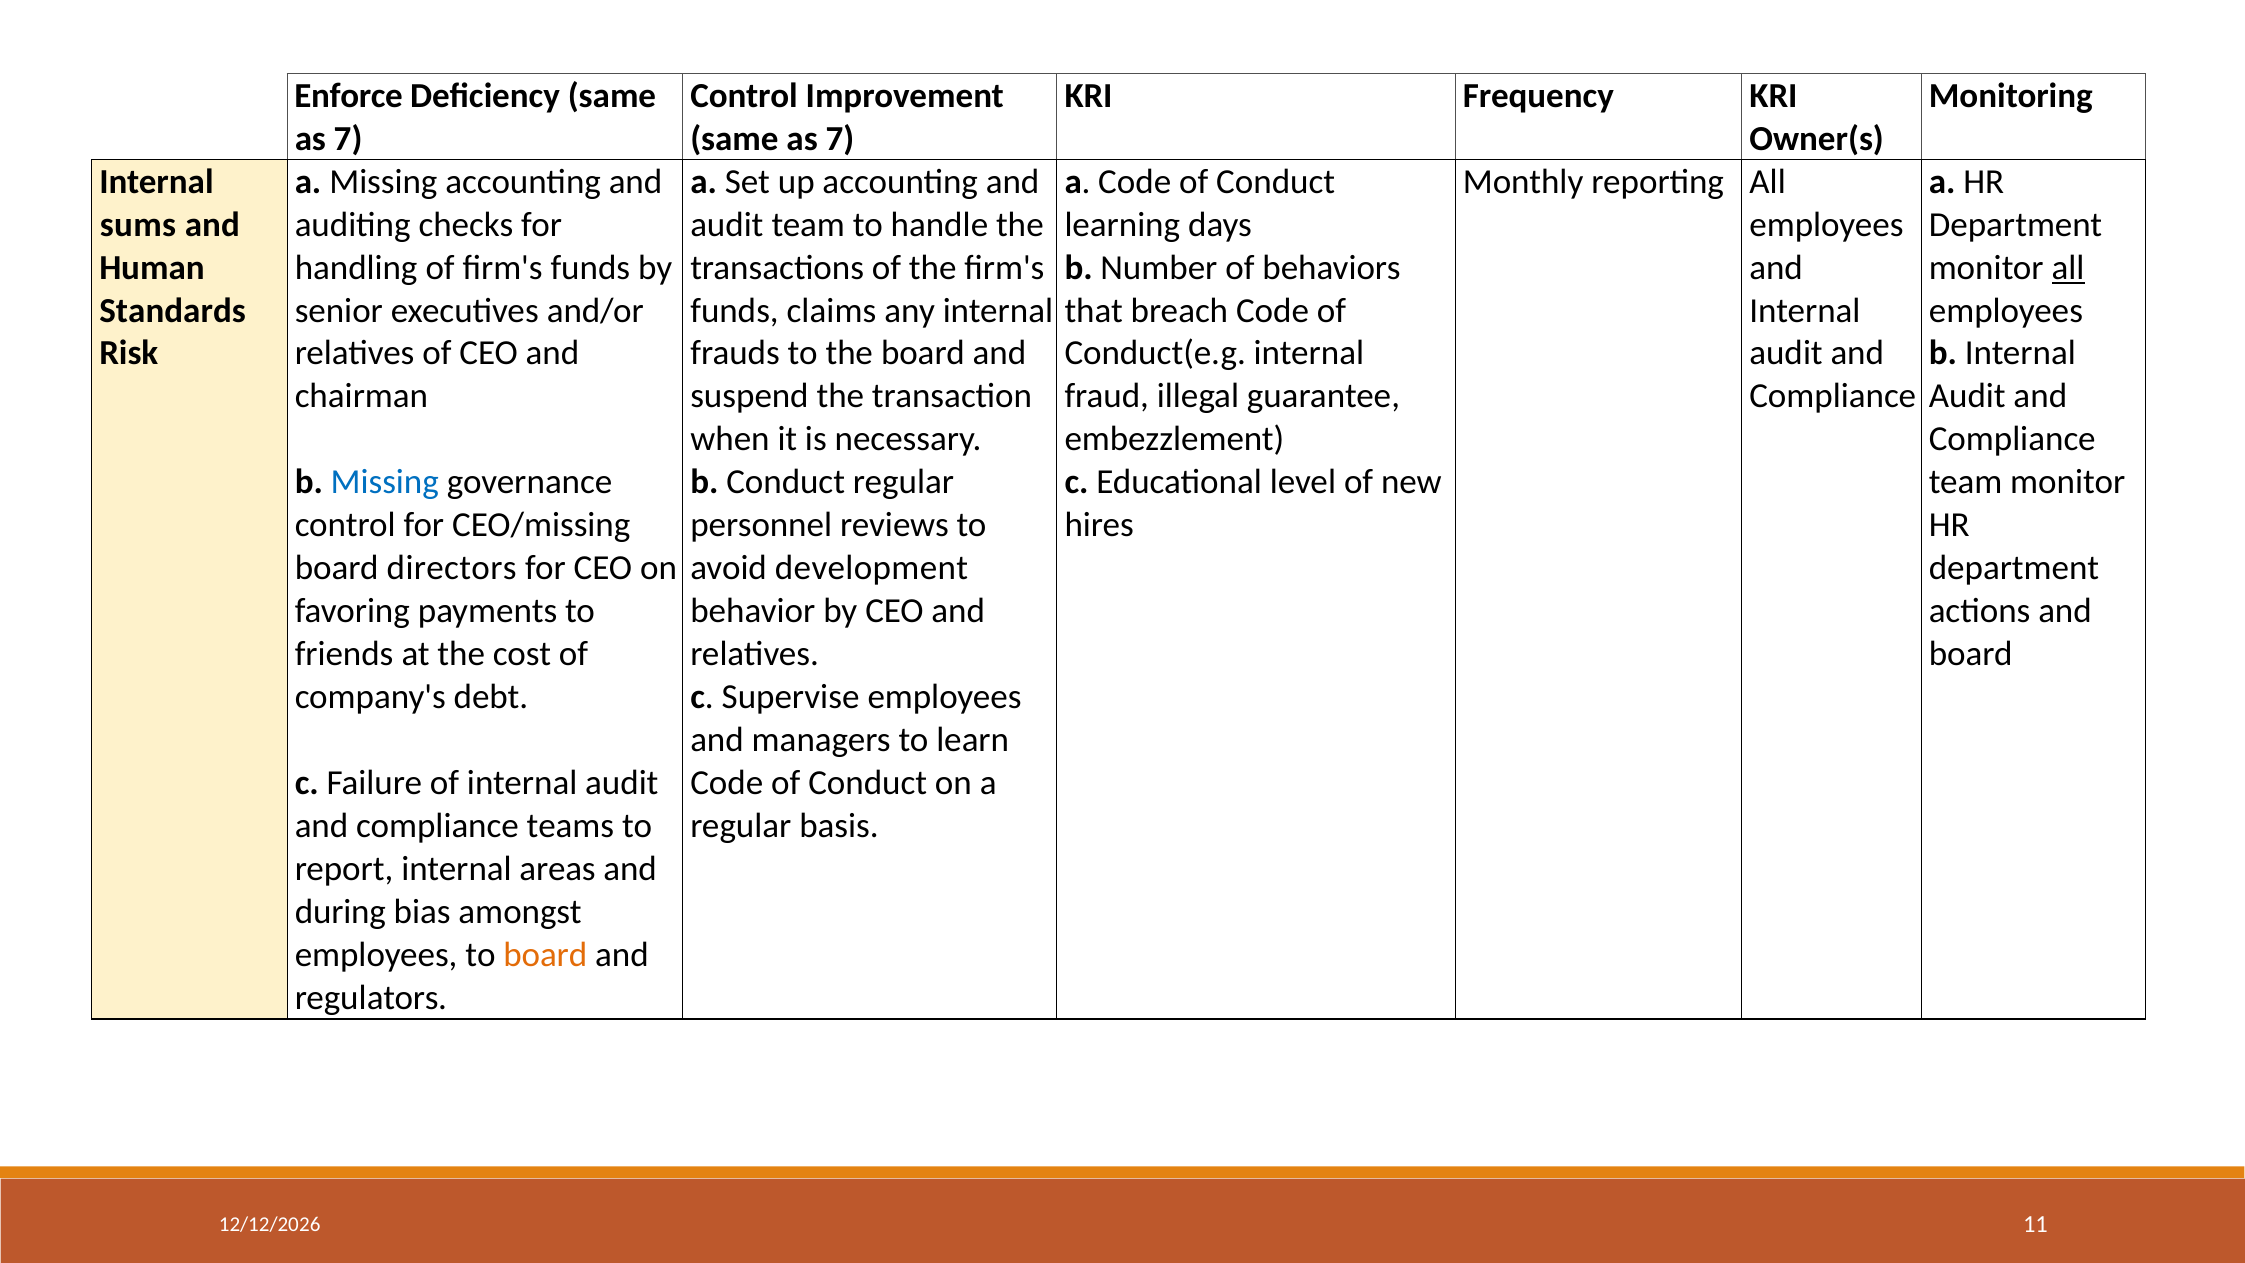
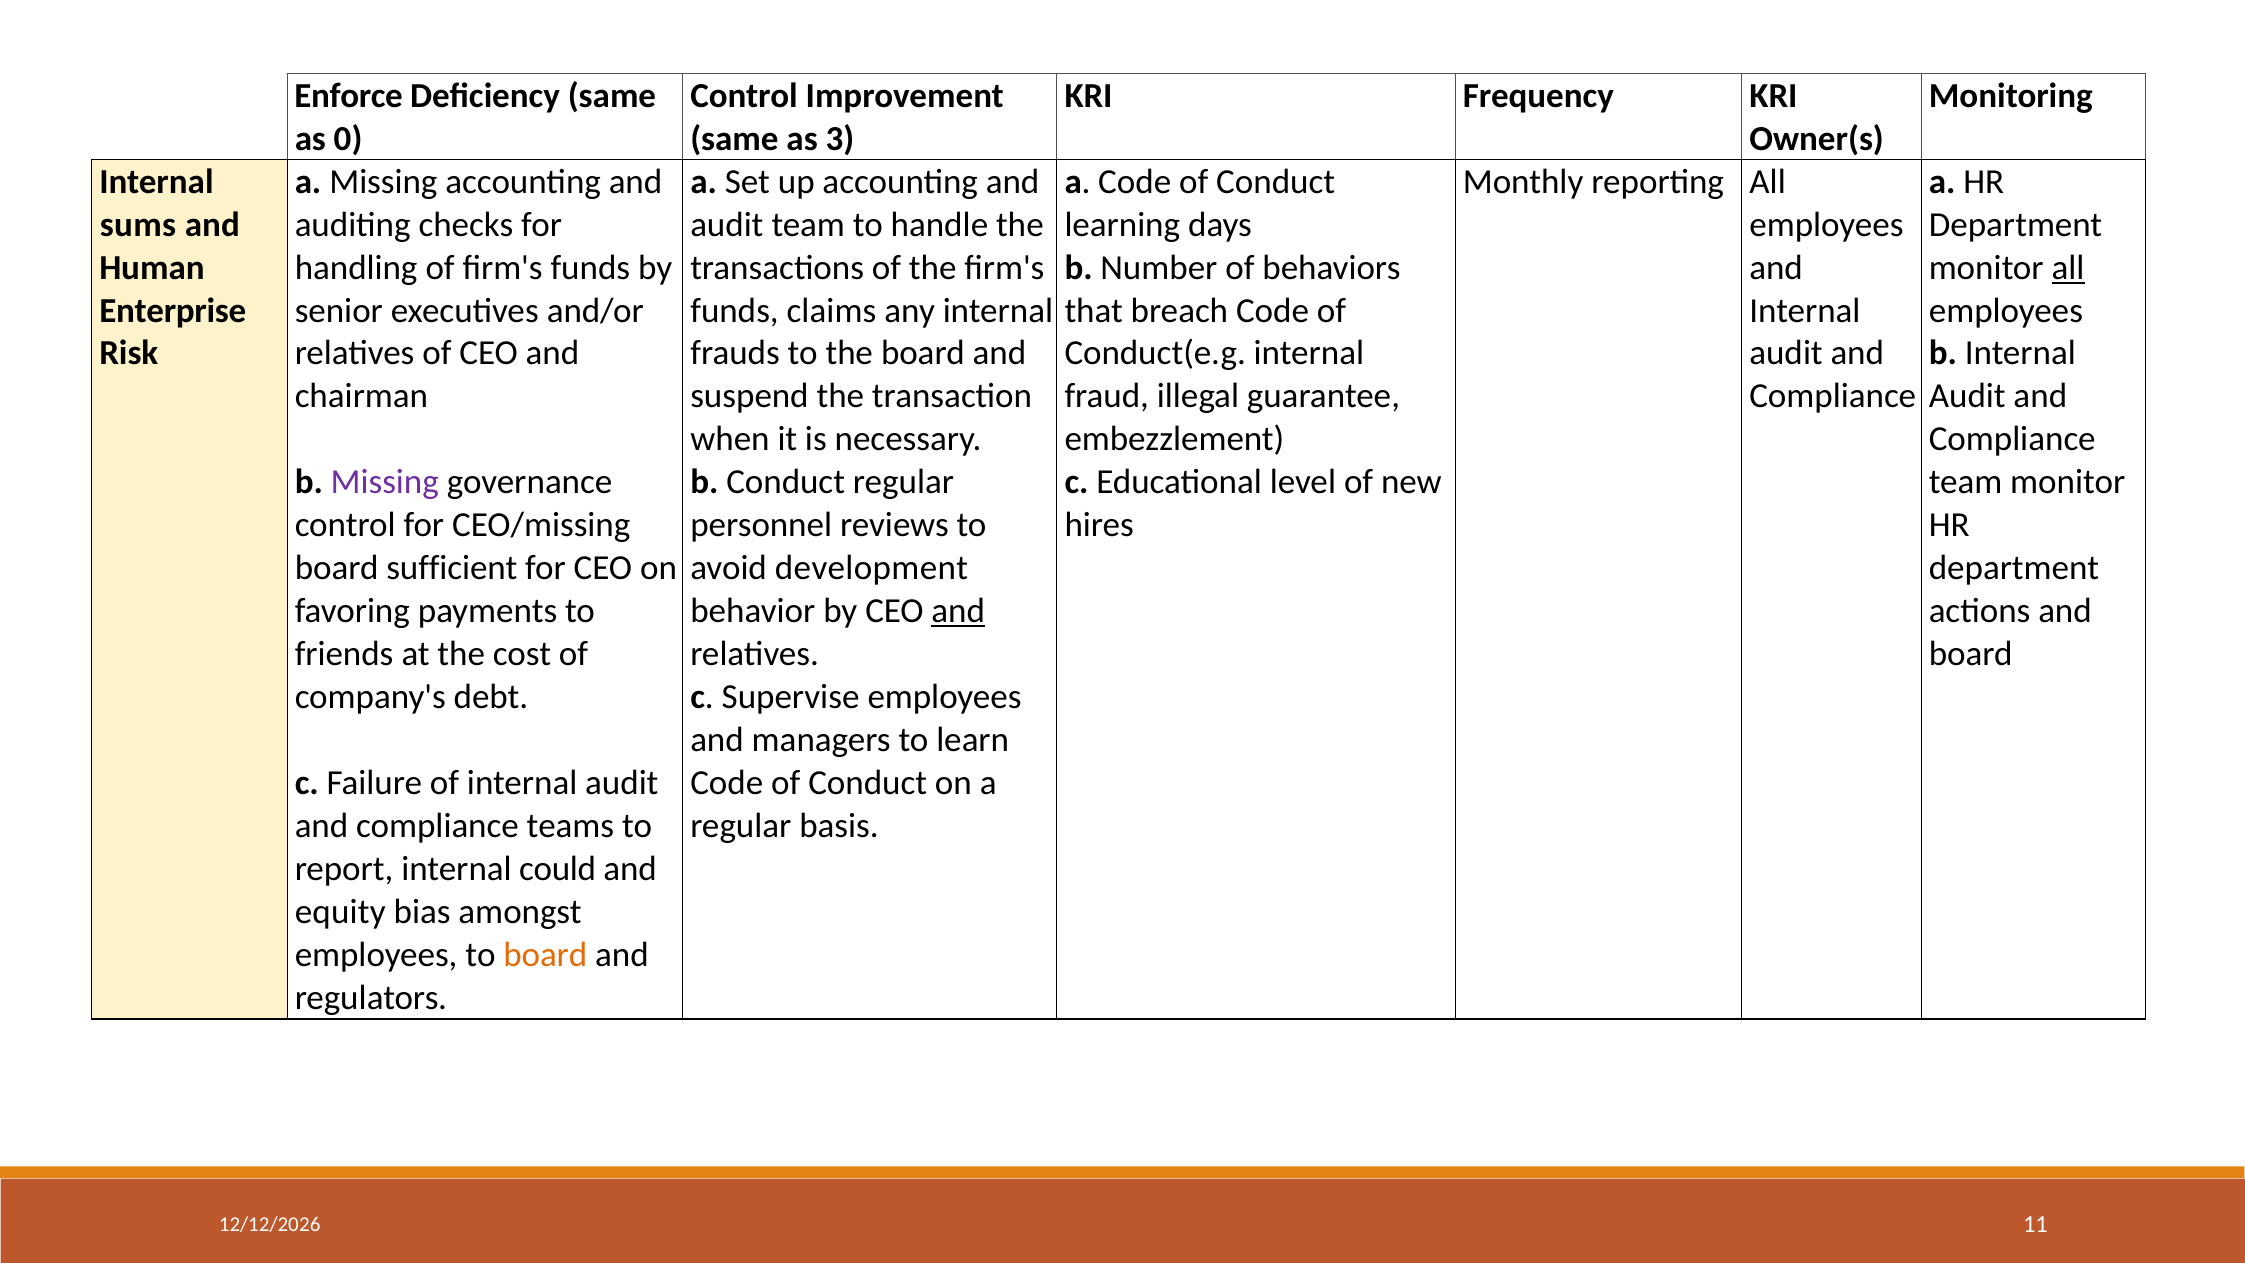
7 at (348, 139): 7 -> 0
7 at (840, 139): 7 -> 3
Standards: Standards -> Enterprise
Missing at (385, 482) colour: blue -> purple
directors: directors -> sufficient
and at (958, 611) underline: none -> present
areas: areas -> could
during: during -> equity
